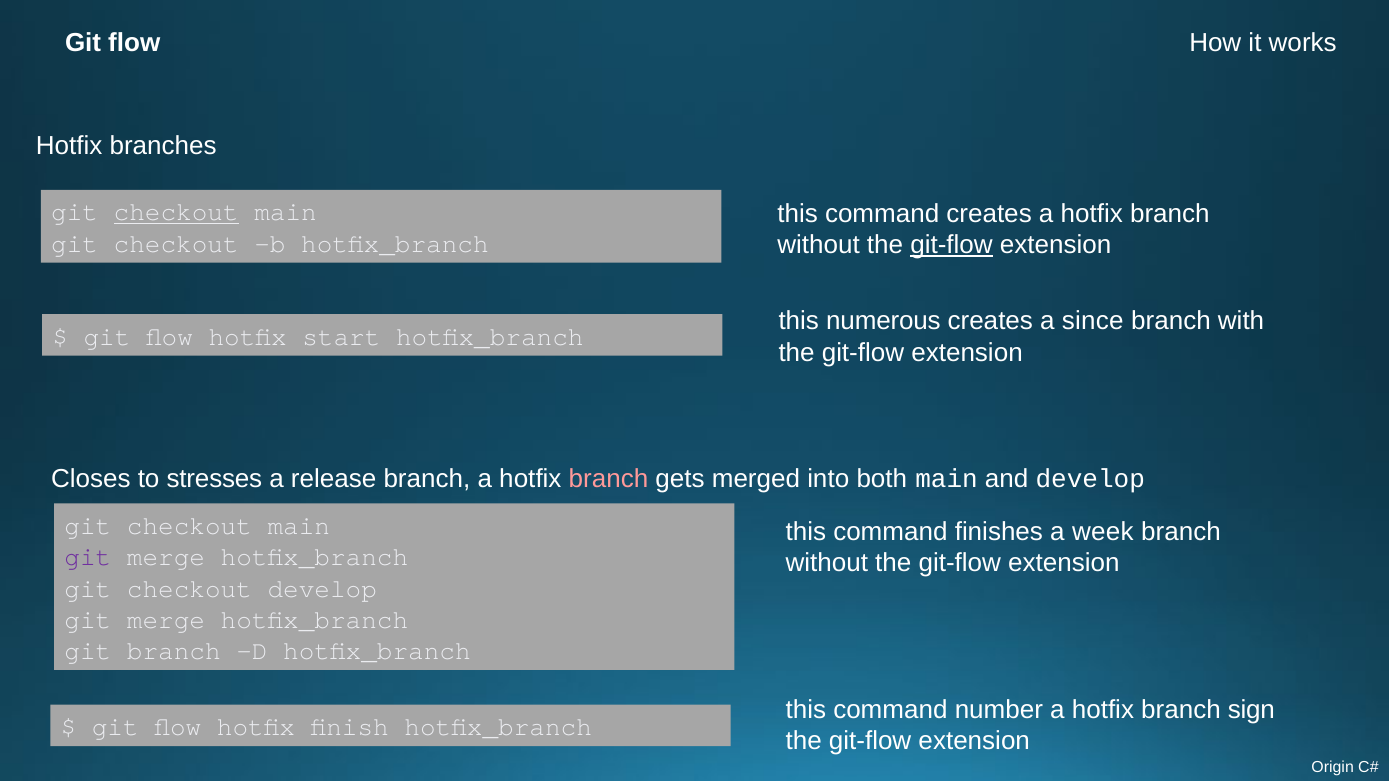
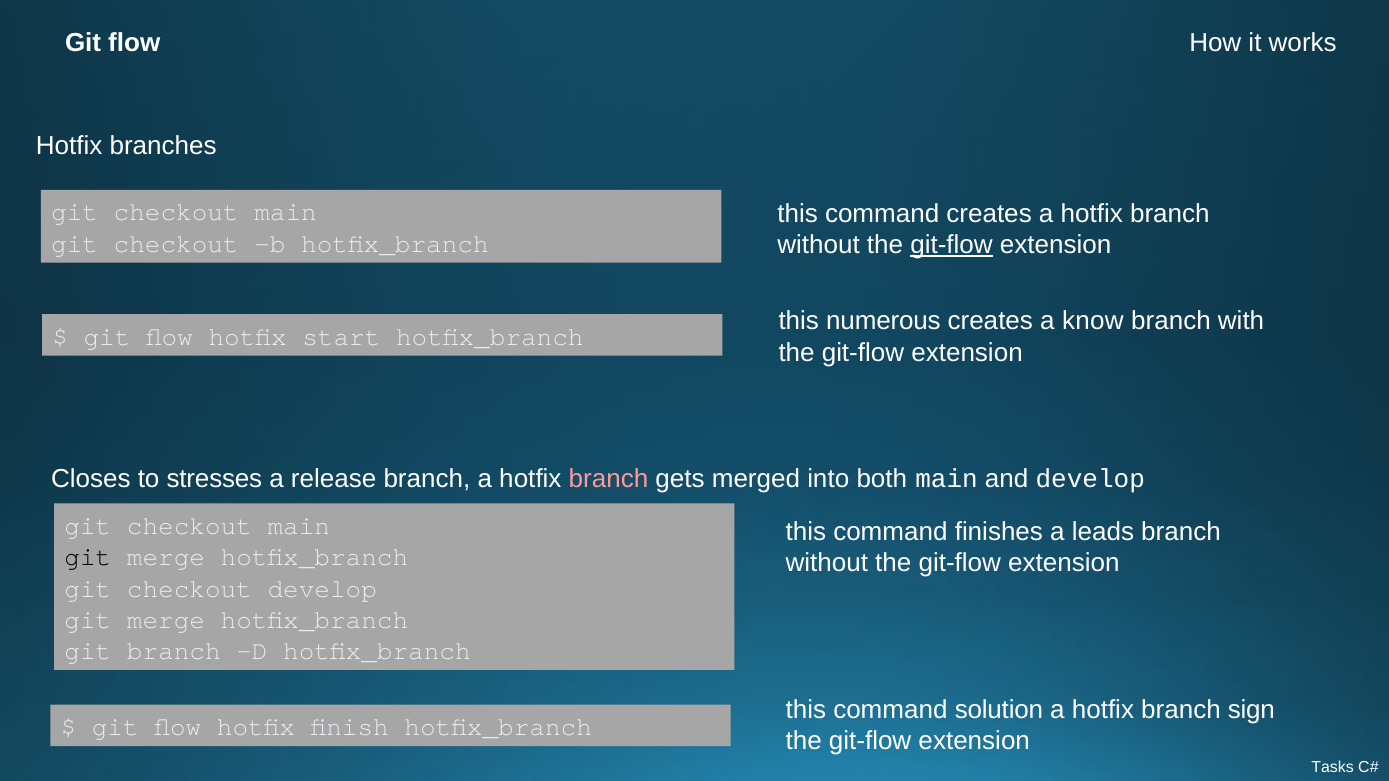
checkout at (176, 212) underline: present -> none
since: since -> know
week: week -> leads
git at (88, 557) colour: purple -> black
number: number -> solution
Origin: Origin -> Tasks
